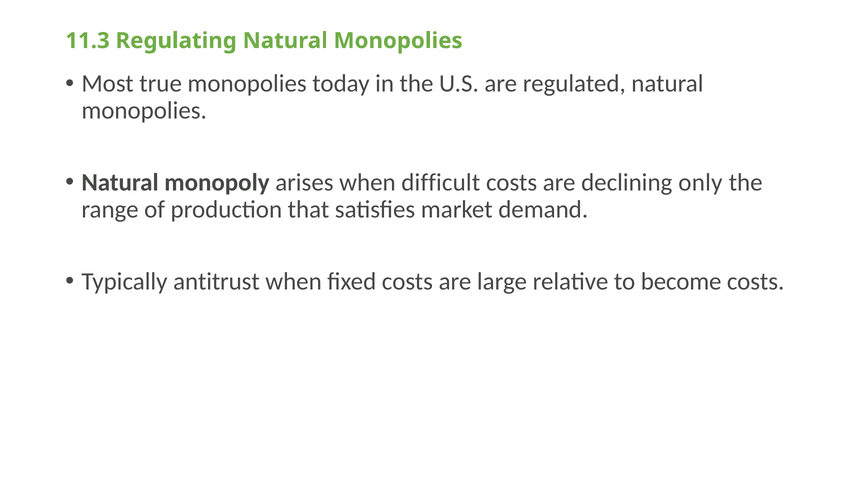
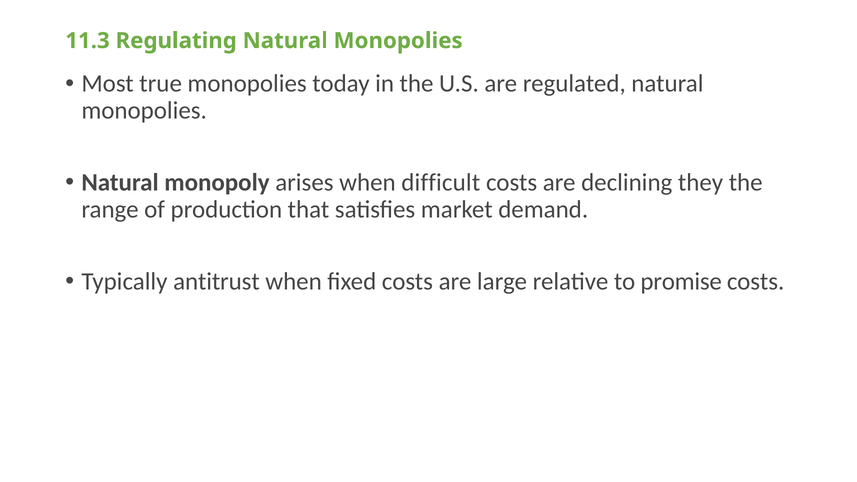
only: only -> they
become: become -> promise
